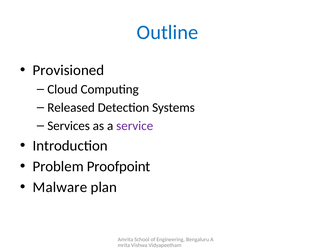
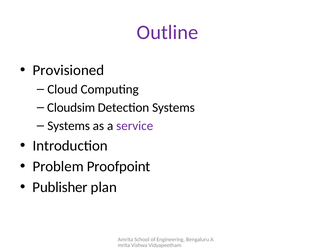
Outline colour: blue -> purple
Released: Released -> Cloudsim
Services at (69, 126): Services -> Systems
Malware: Malware -> Publisher
